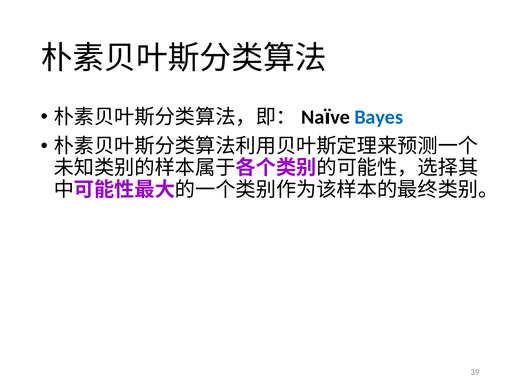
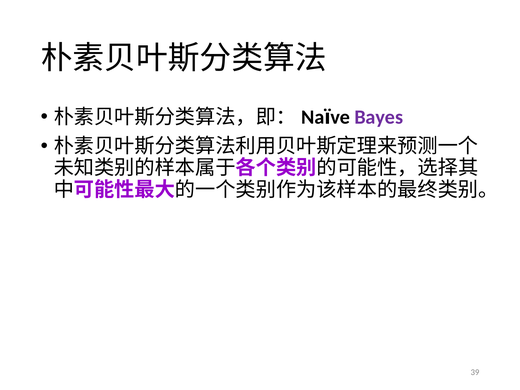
Bayes colour: blue -> purple
